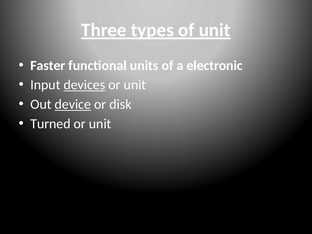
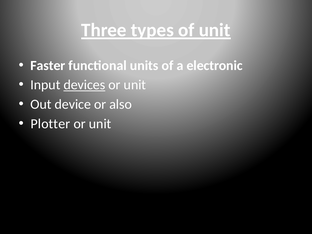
device underline: present -> none
disk: disk -> also
Turned: Turned -> Plotter
